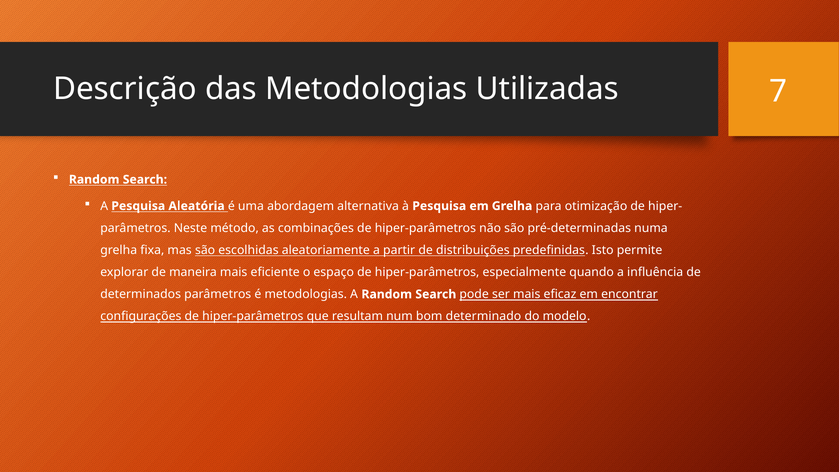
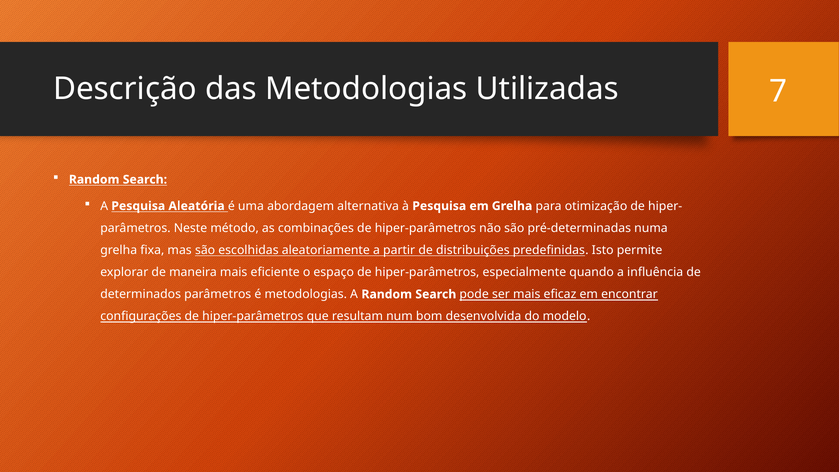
determinado: determinado -> desenvolvida
